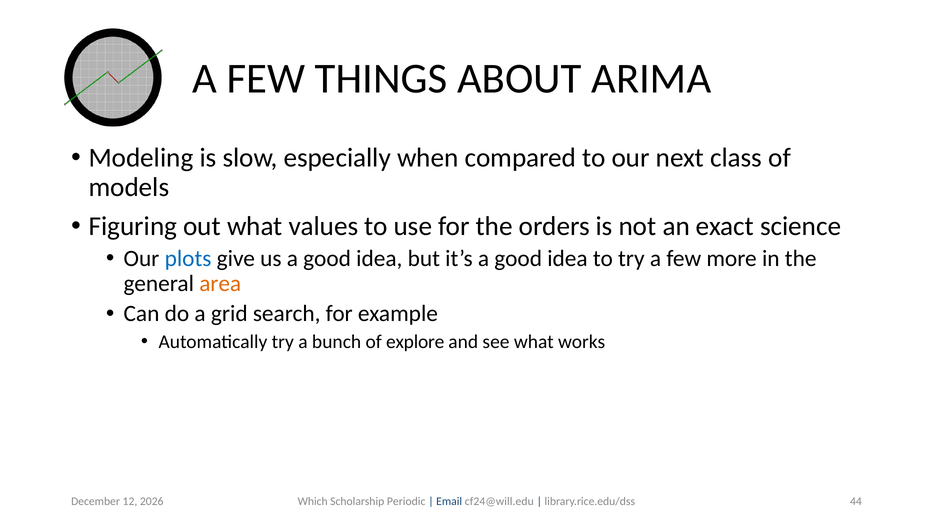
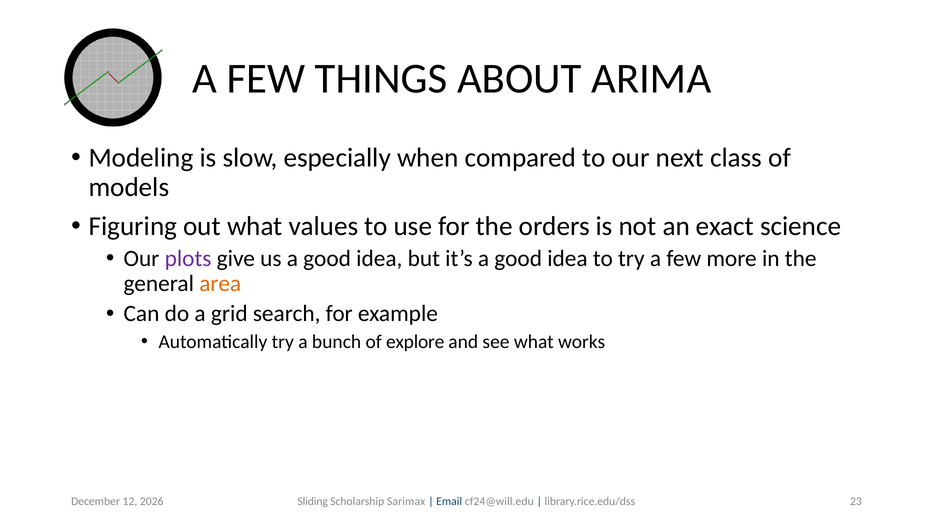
plots colour: blue -> purple
44: 44 -> 23
Which: Which -> Sliding
Periodic: Periodic -> Sarimax
